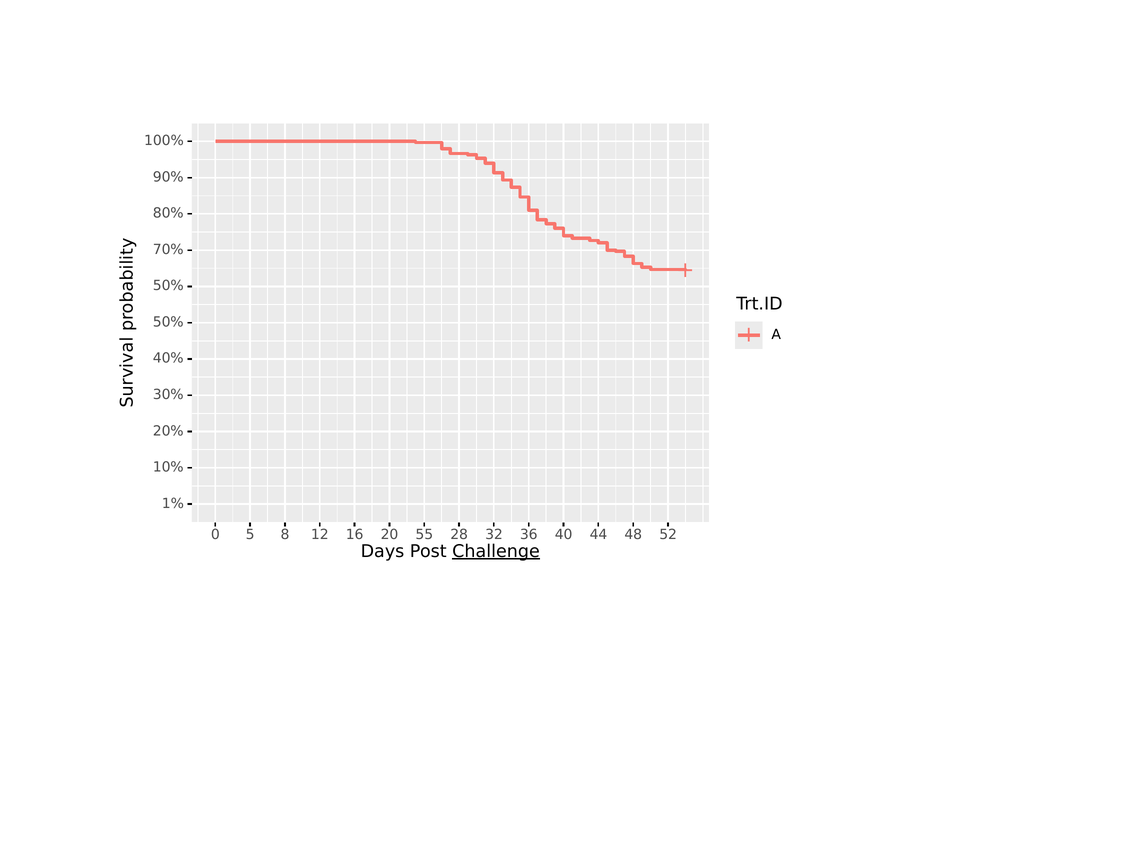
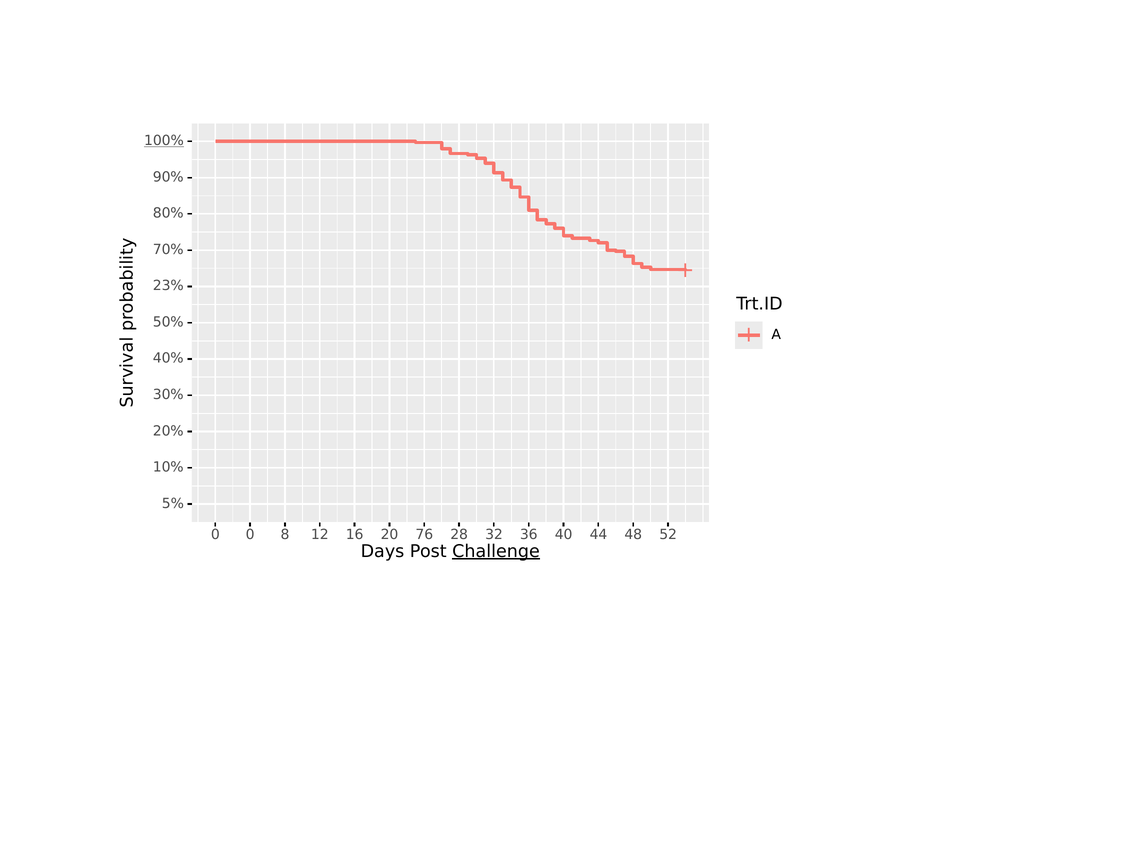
100% underline: none -> present
50% at (168, 286): 50% -> 23%
1%: 1% -> 5%
0 5: 5 -> 0
55: 55 -> 76
